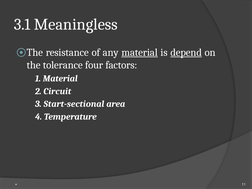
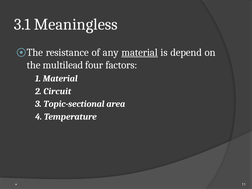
depend underline: present -> none
tolerance: tolerance -> multilead
Start-sectional: Start-sectional -> Topic-sectional
